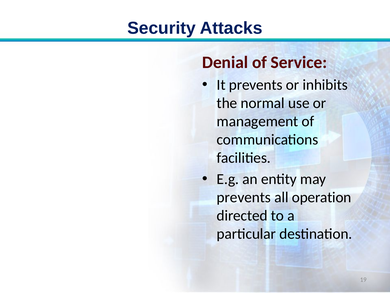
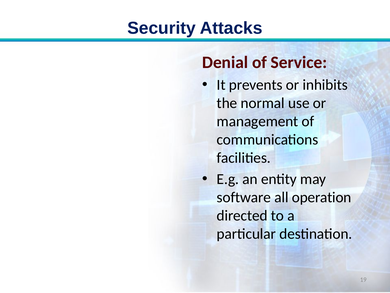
prevents at (244, 197): prevents -> software
